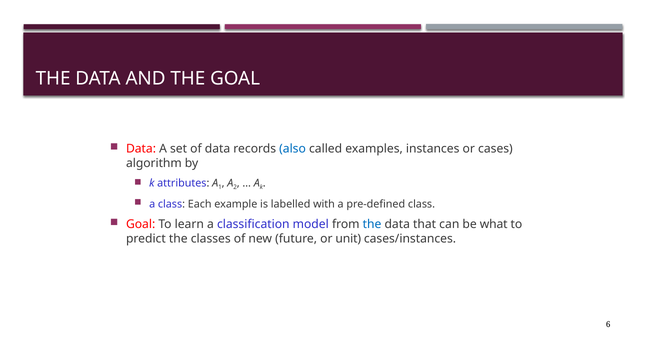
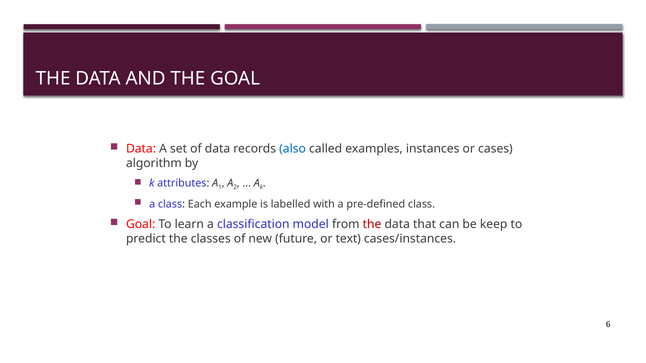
the at (372, 224) colour: blue -> red
what: what -> keep
unit: unit -> text
